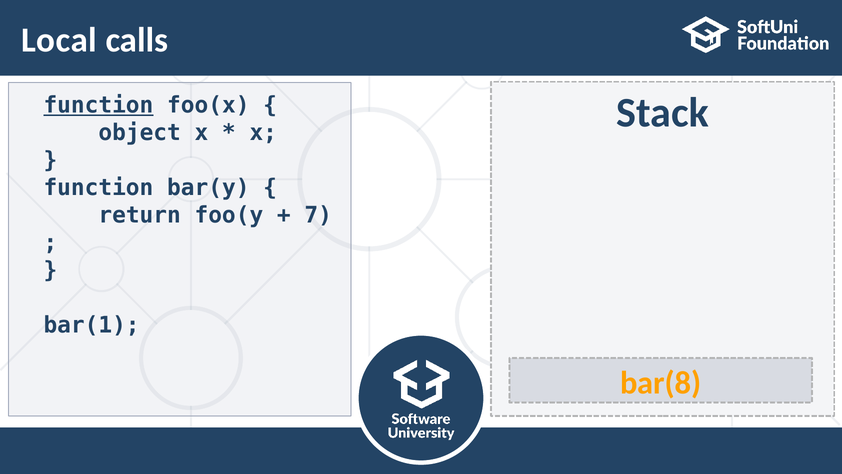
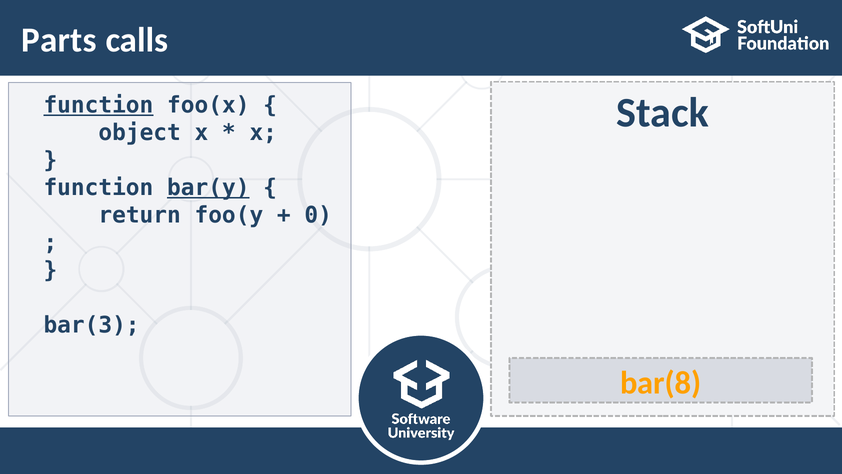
Local: Local -> Parts
bar(y underline: none -> present
7: 7 -> 0
bar(1: bar(1 -> bar(3
